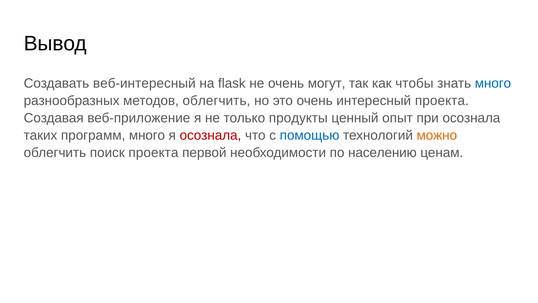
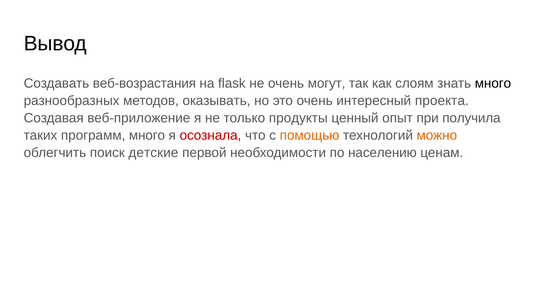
веб-интересный: веб-интересный -> веб-возрастания
чтобы: чтобы -> слоям
много at (493, 83) colour: blue -> black
методов облегчить: облегчить -> оказывать
при осознала: осознала -> получила
помощью colour: blue -> orange
поиск проекта: проекта -> детские
